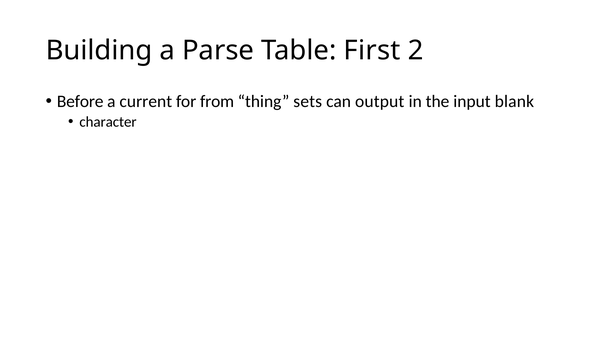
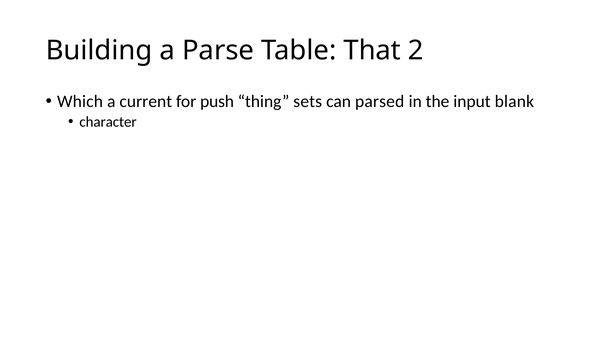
First: First -> That
Before: Before -> Which
from: from -> push
output: output -> parsed
